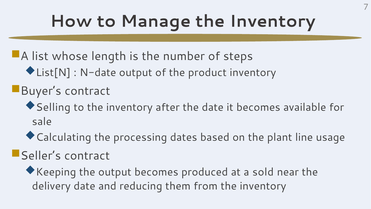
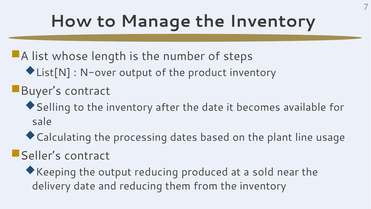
N-date: N-date -> N-over
output becomes: becomes -> reducing
